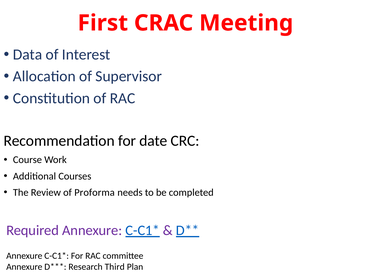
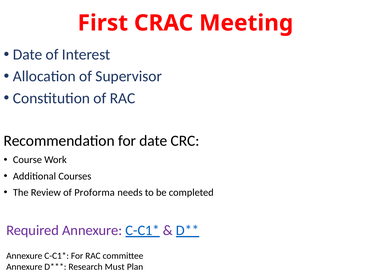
Data at (28, 55): Data -> Date
Third: Third -> Must
